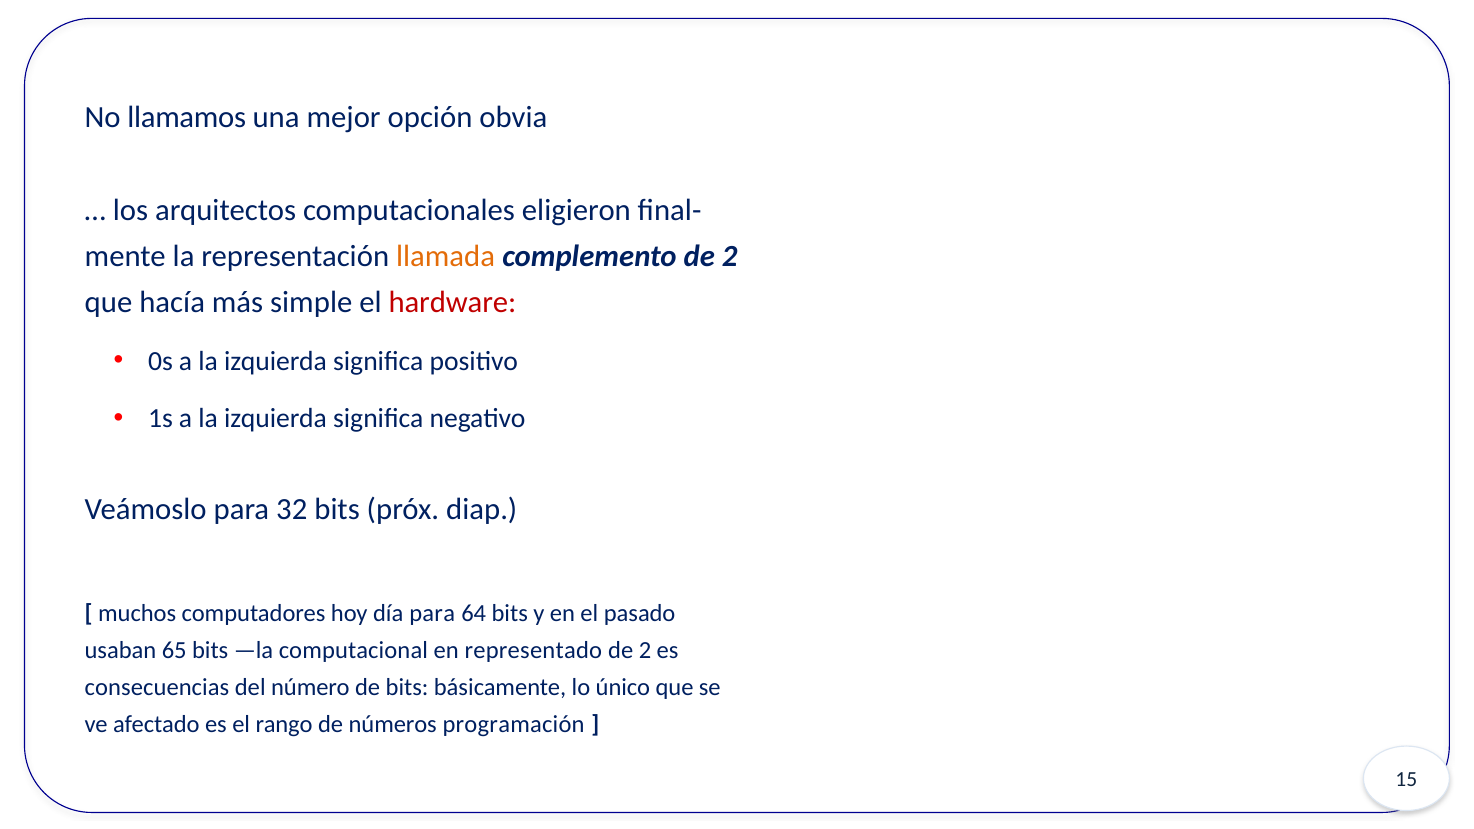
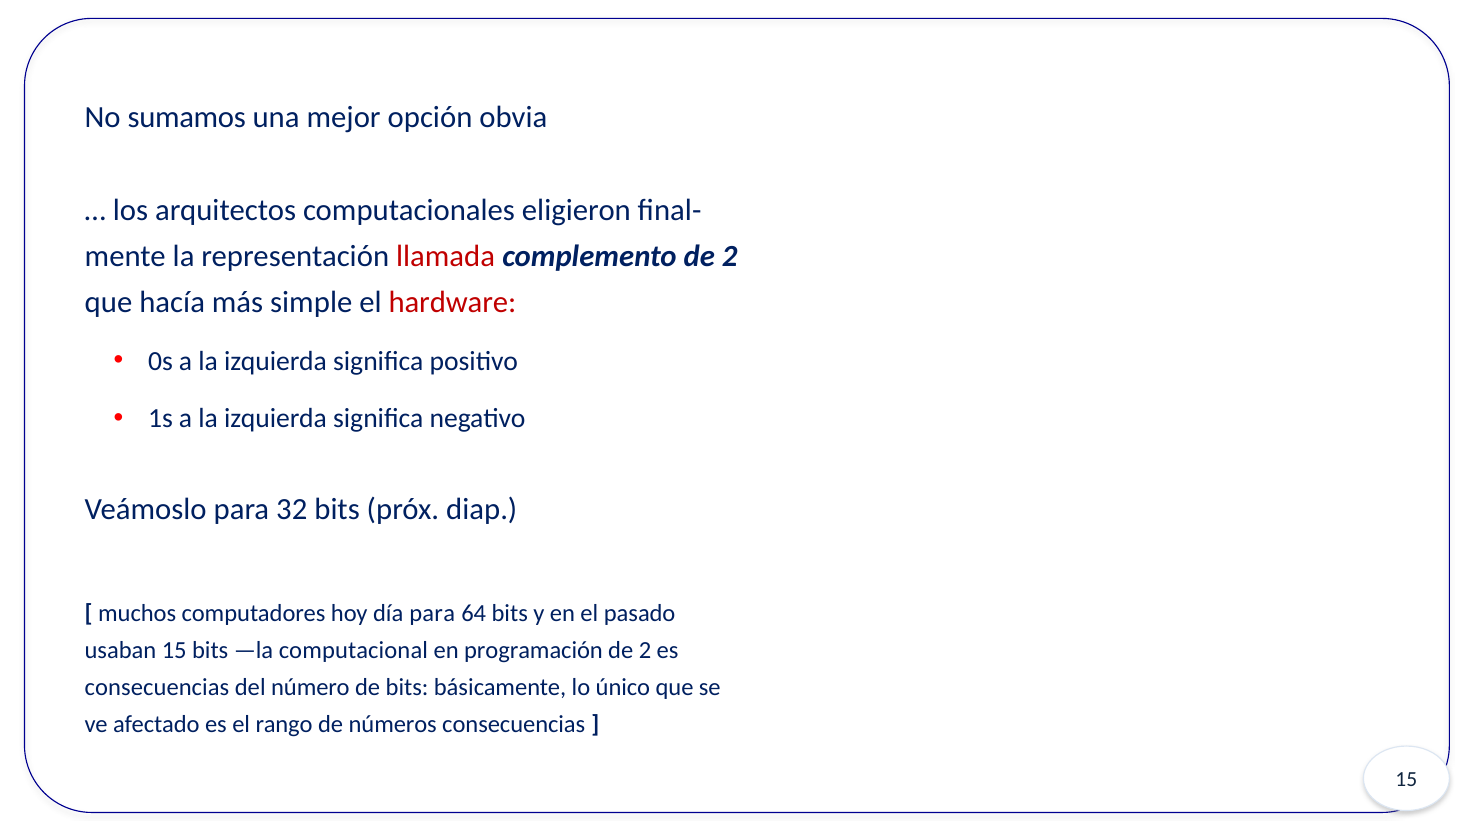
llamamos: llamamos -> sumamos
llamada colour: orange -> red
usaban 65: 65 -> 15
representado: representado -> programación
números programación: programación -> consecuencias
